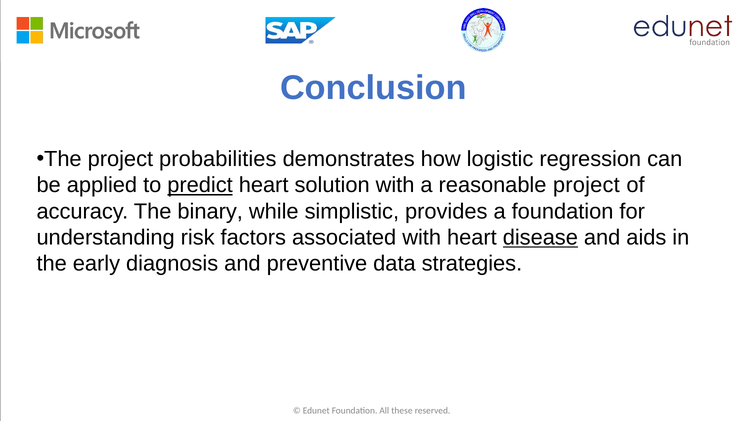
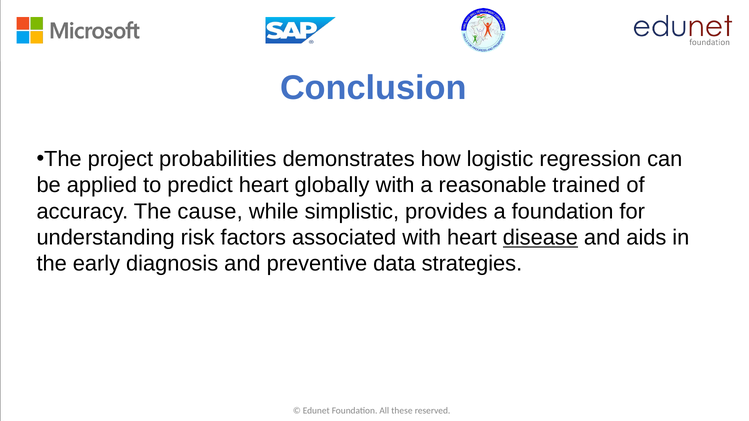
predict underline: present -> none
solution: solution -> globally
reasonable project: project -> trained
binary: binary -> cause
